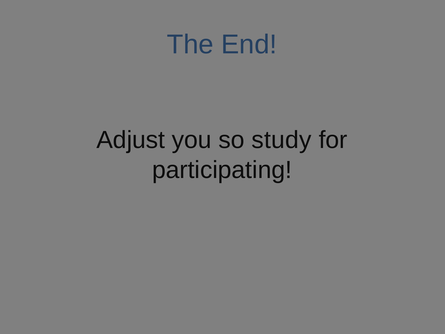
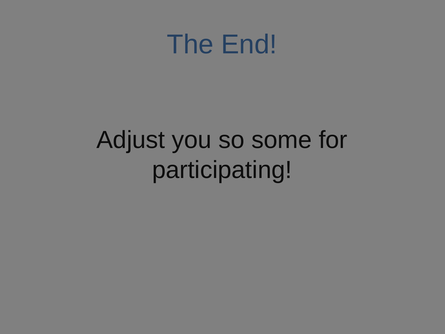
study: study -> some
